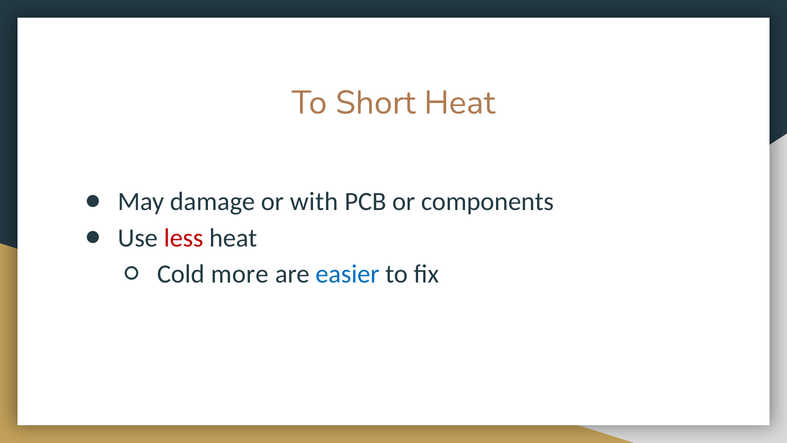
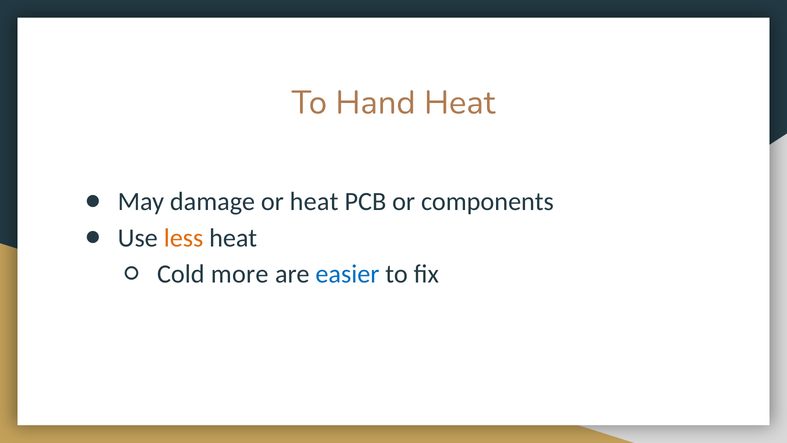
Short: Short -> Hand
or with: with -> heat
less colour: red -> orange
